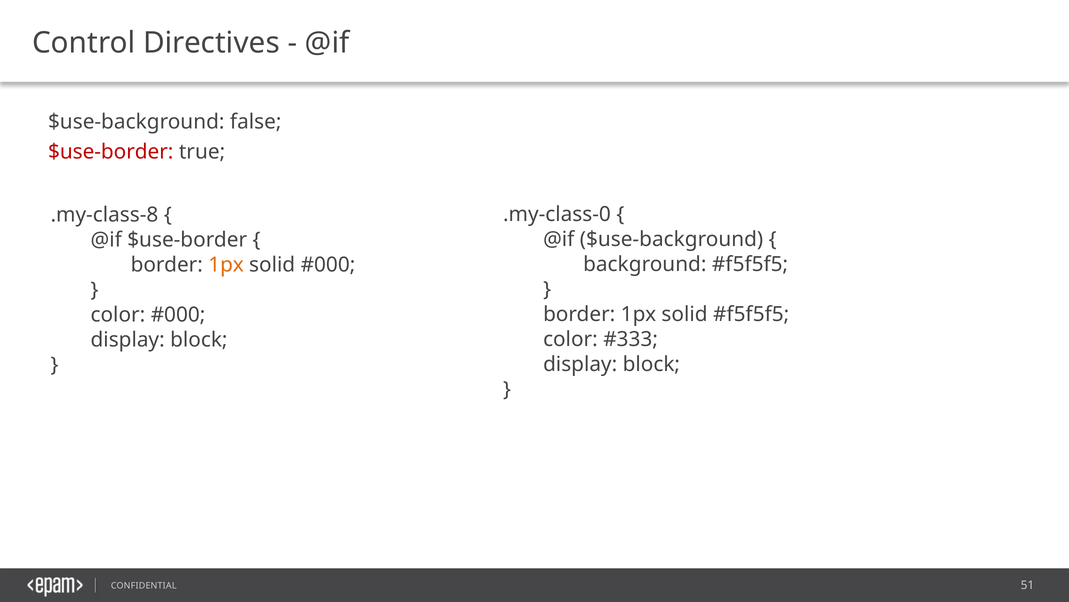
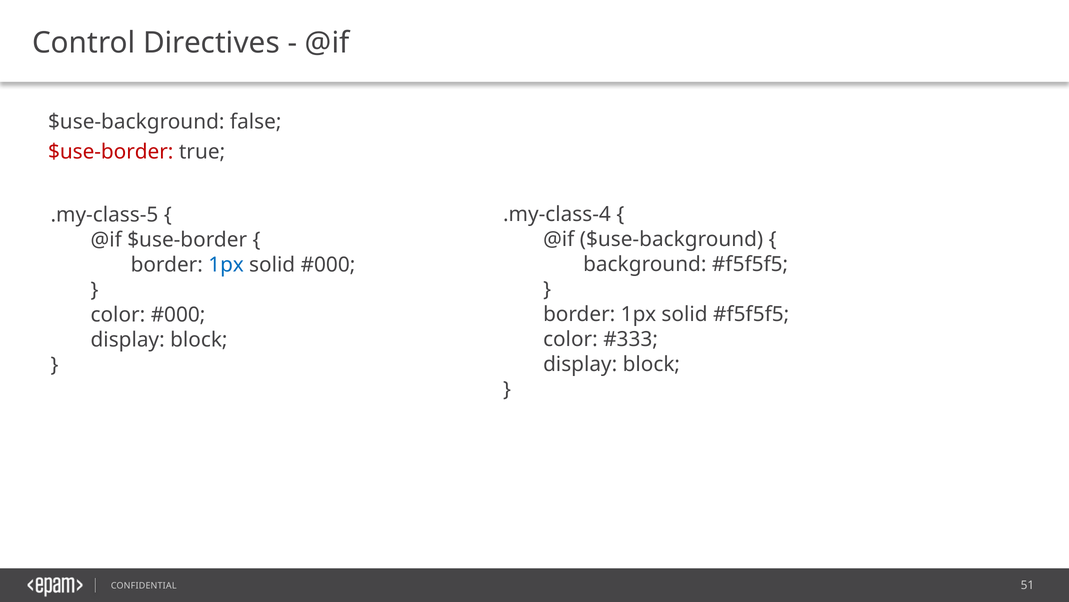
.my-class-0: .my-class-0 -> .my-class-4
.my-class-8: .my-class-8 -> .my-class-5
1px at (226, 265) colour: orange -> blue
